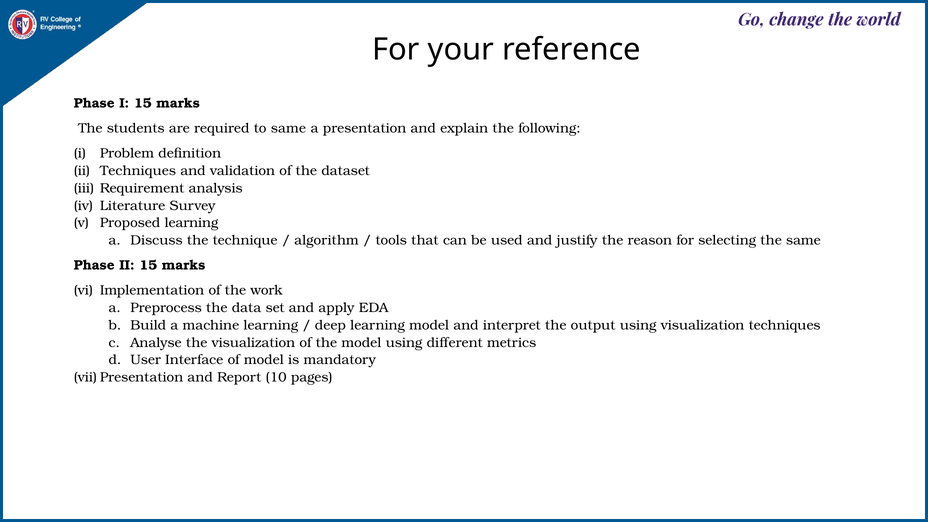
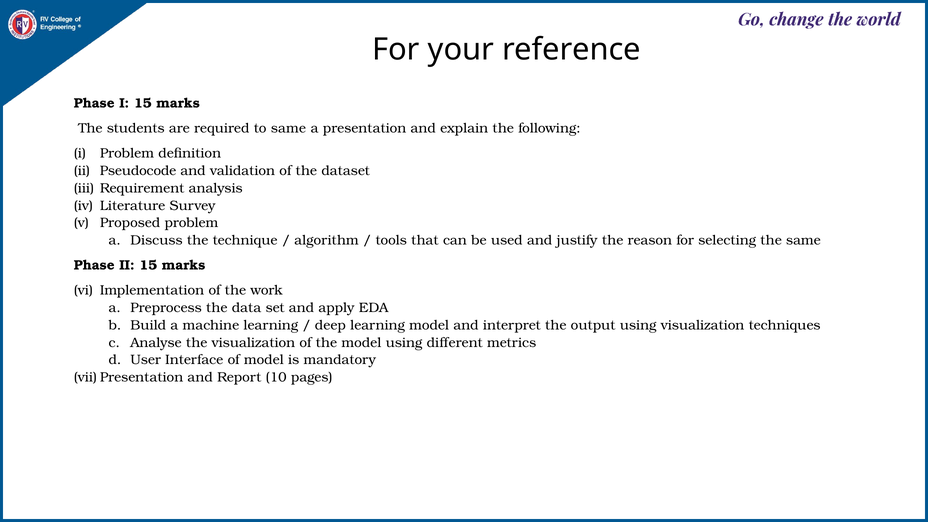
ii Techniques: Techniques -> Pseudocode
Proposed learning: learning -> problem
